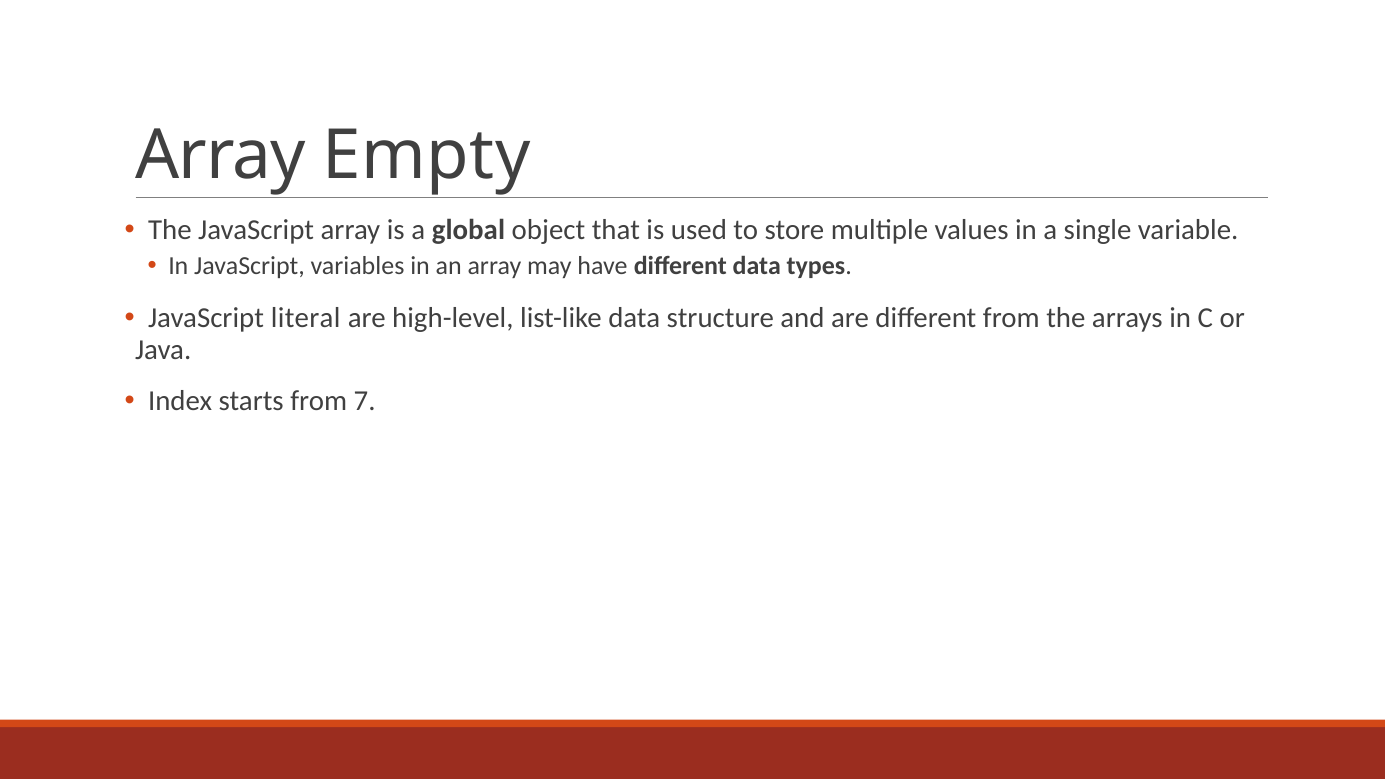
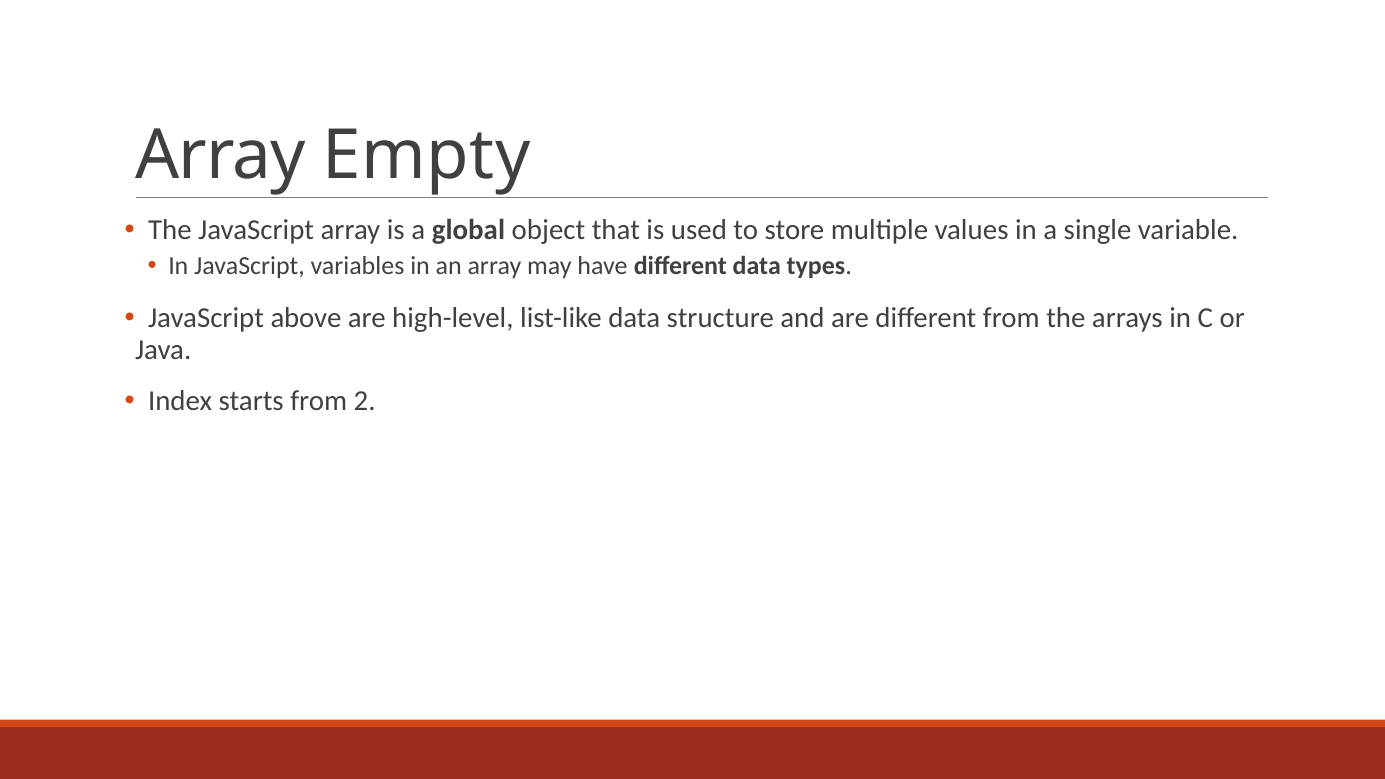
literal: literal -> above
7: 7 -> 2
